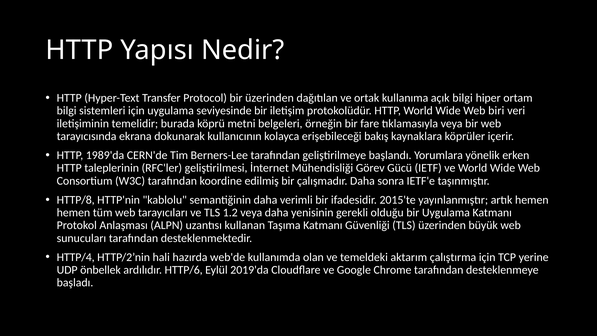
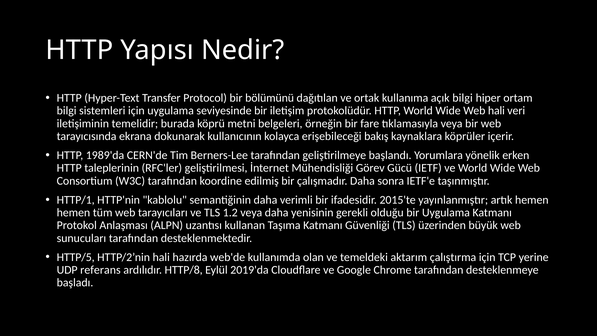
bir üzerinden: üzerinden -> bölümünü
Web biri: biri -> hali
HTTP/8: HTTP/8 -> HTTP/1
HTTP/4: HTTP/4 -> HTTP/5
önbellek: önbellek -> referans
HTTP/6: HTTP/6 -> HTTP/8
